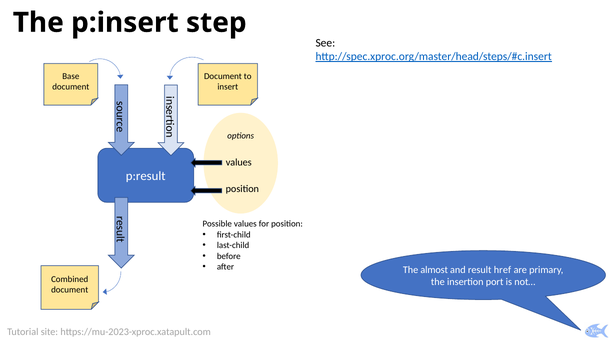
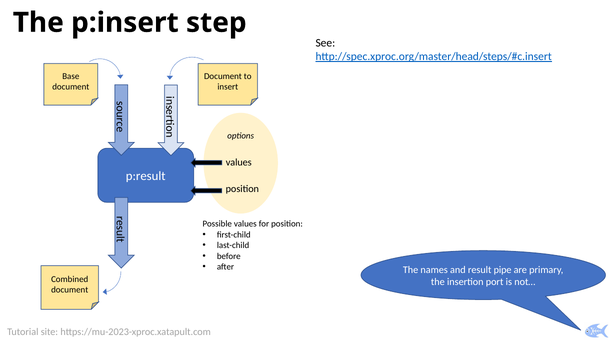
almost: almost -> names
href: href -> pipe
